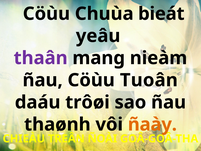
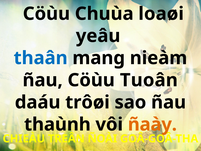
bieát: bieát -> loaøi
thaân colour: purple -> blue
thaønh: thaønh -> thaùnh
